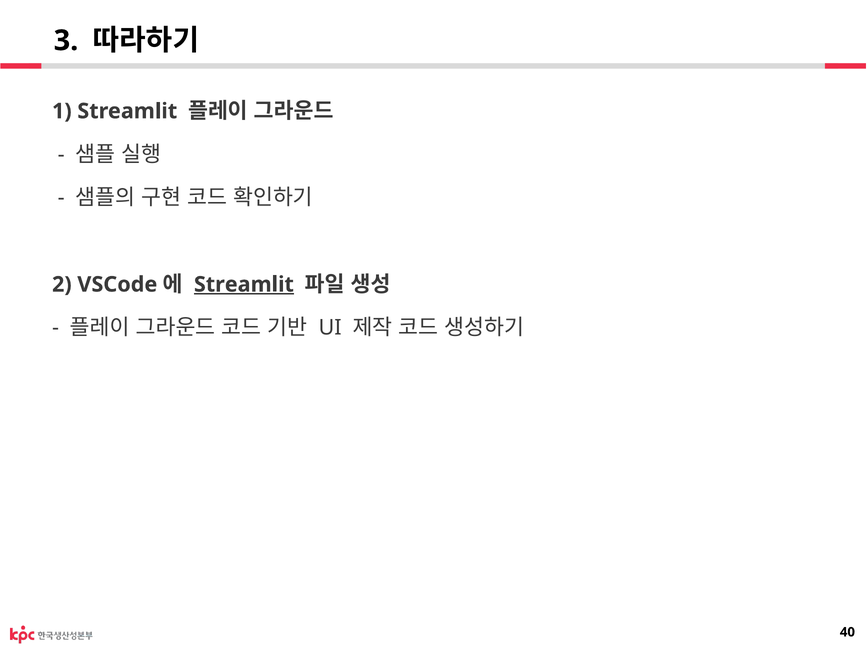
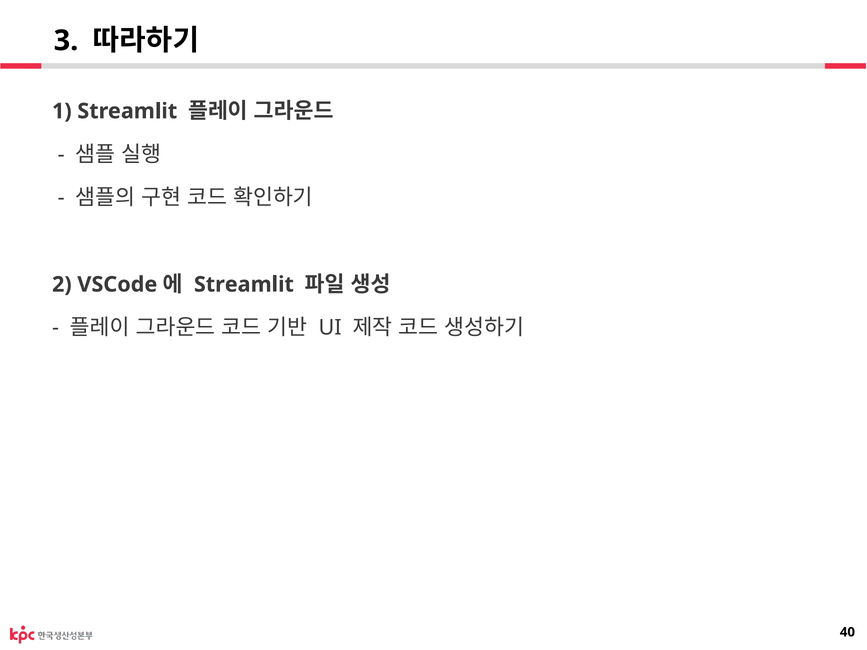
Streamlit at (244, 285) underline: present -> none
